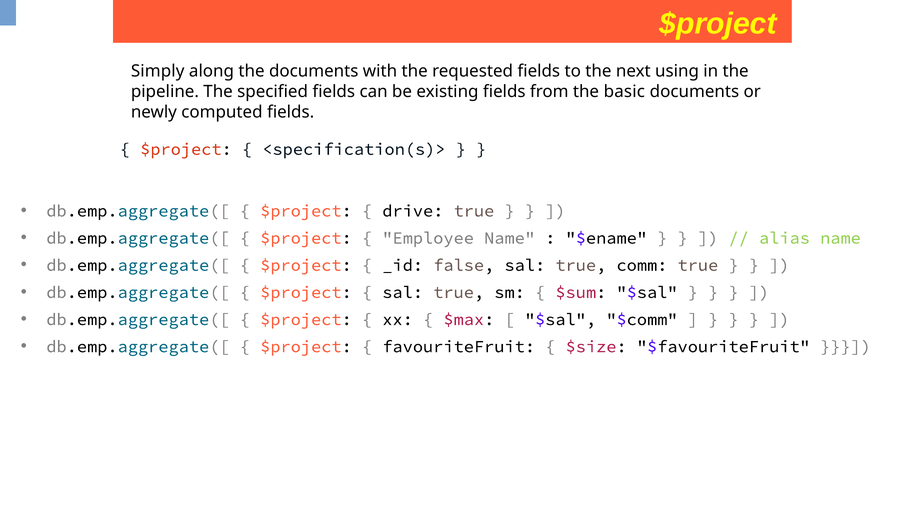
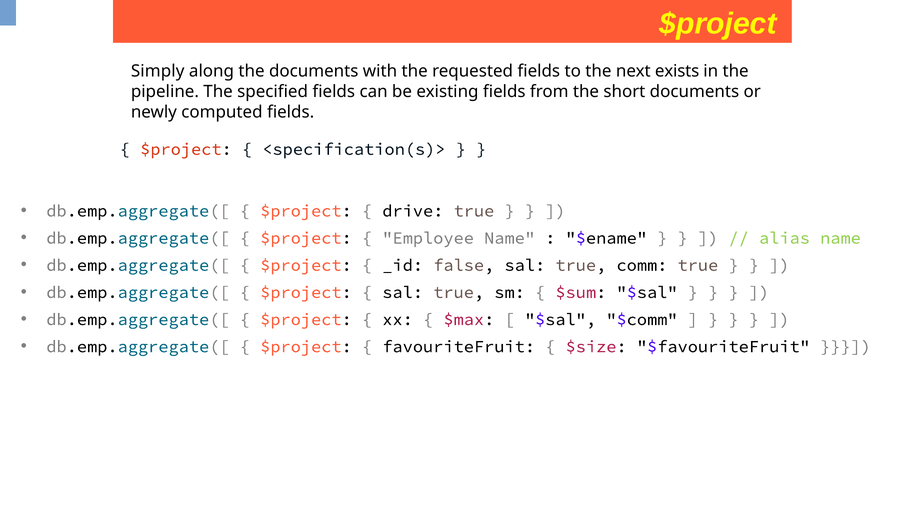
using: using -> exists
basic: basic -> short
